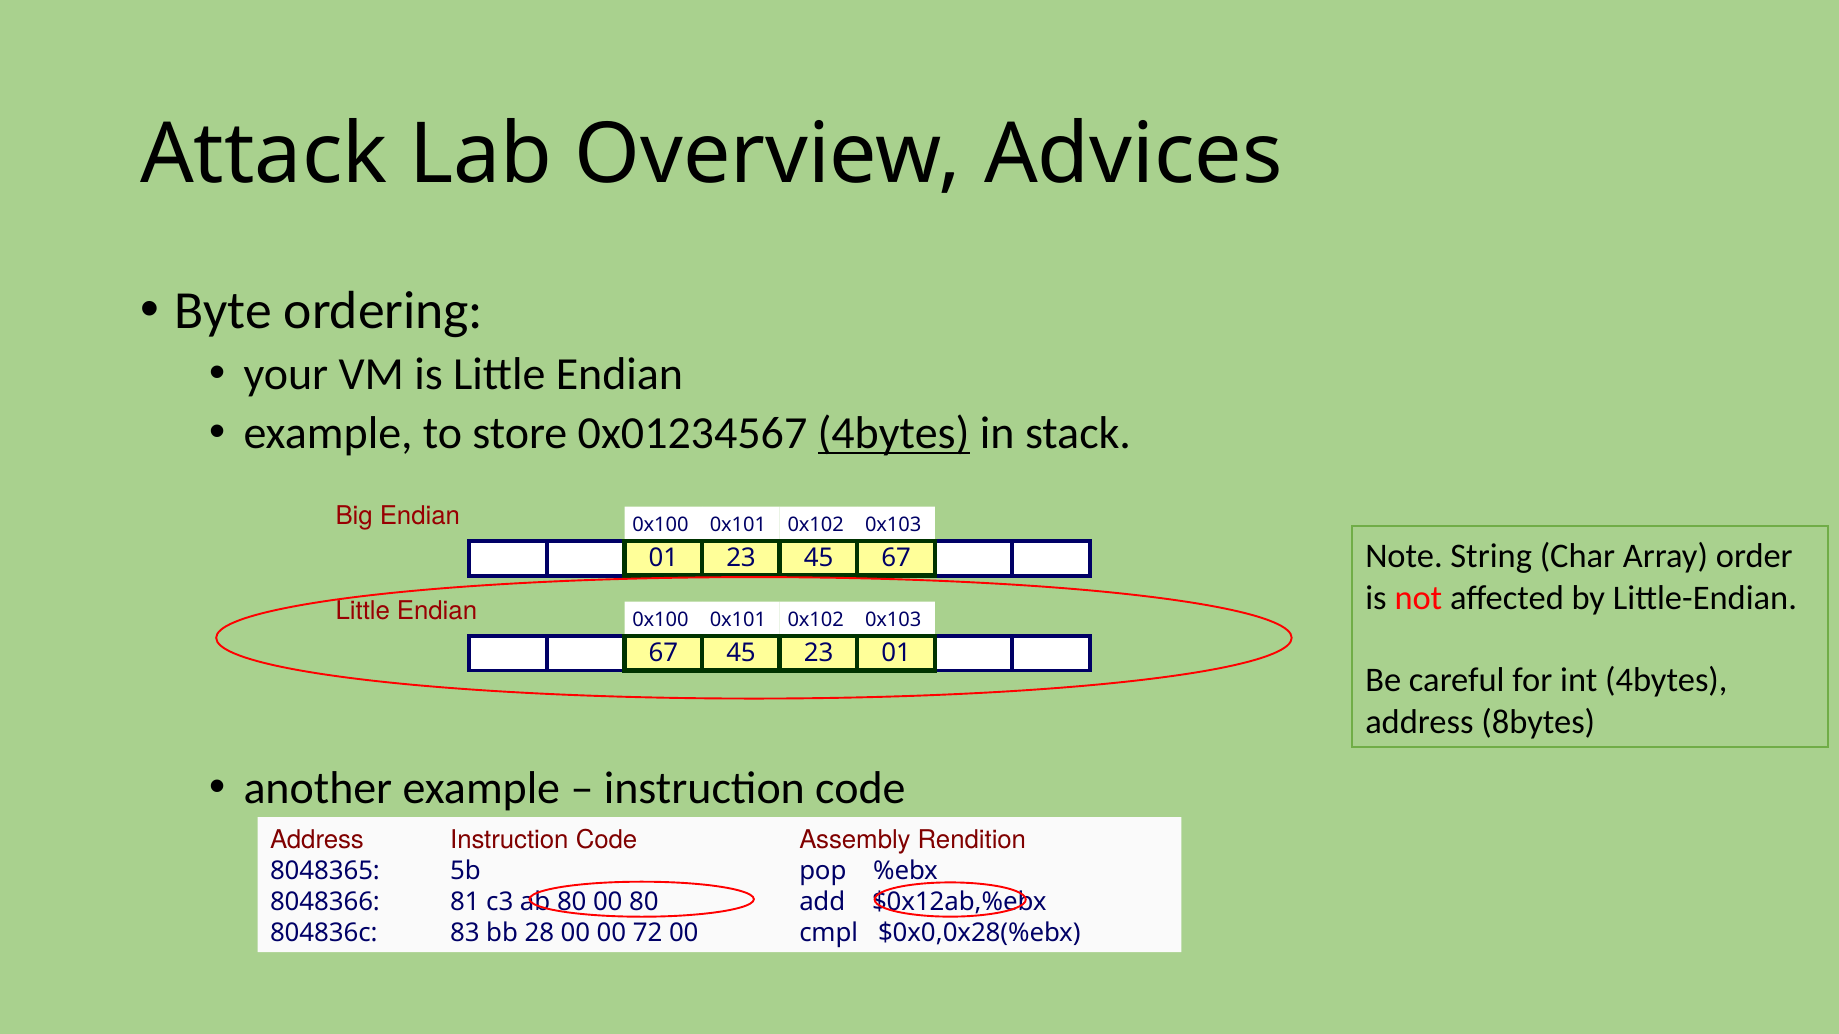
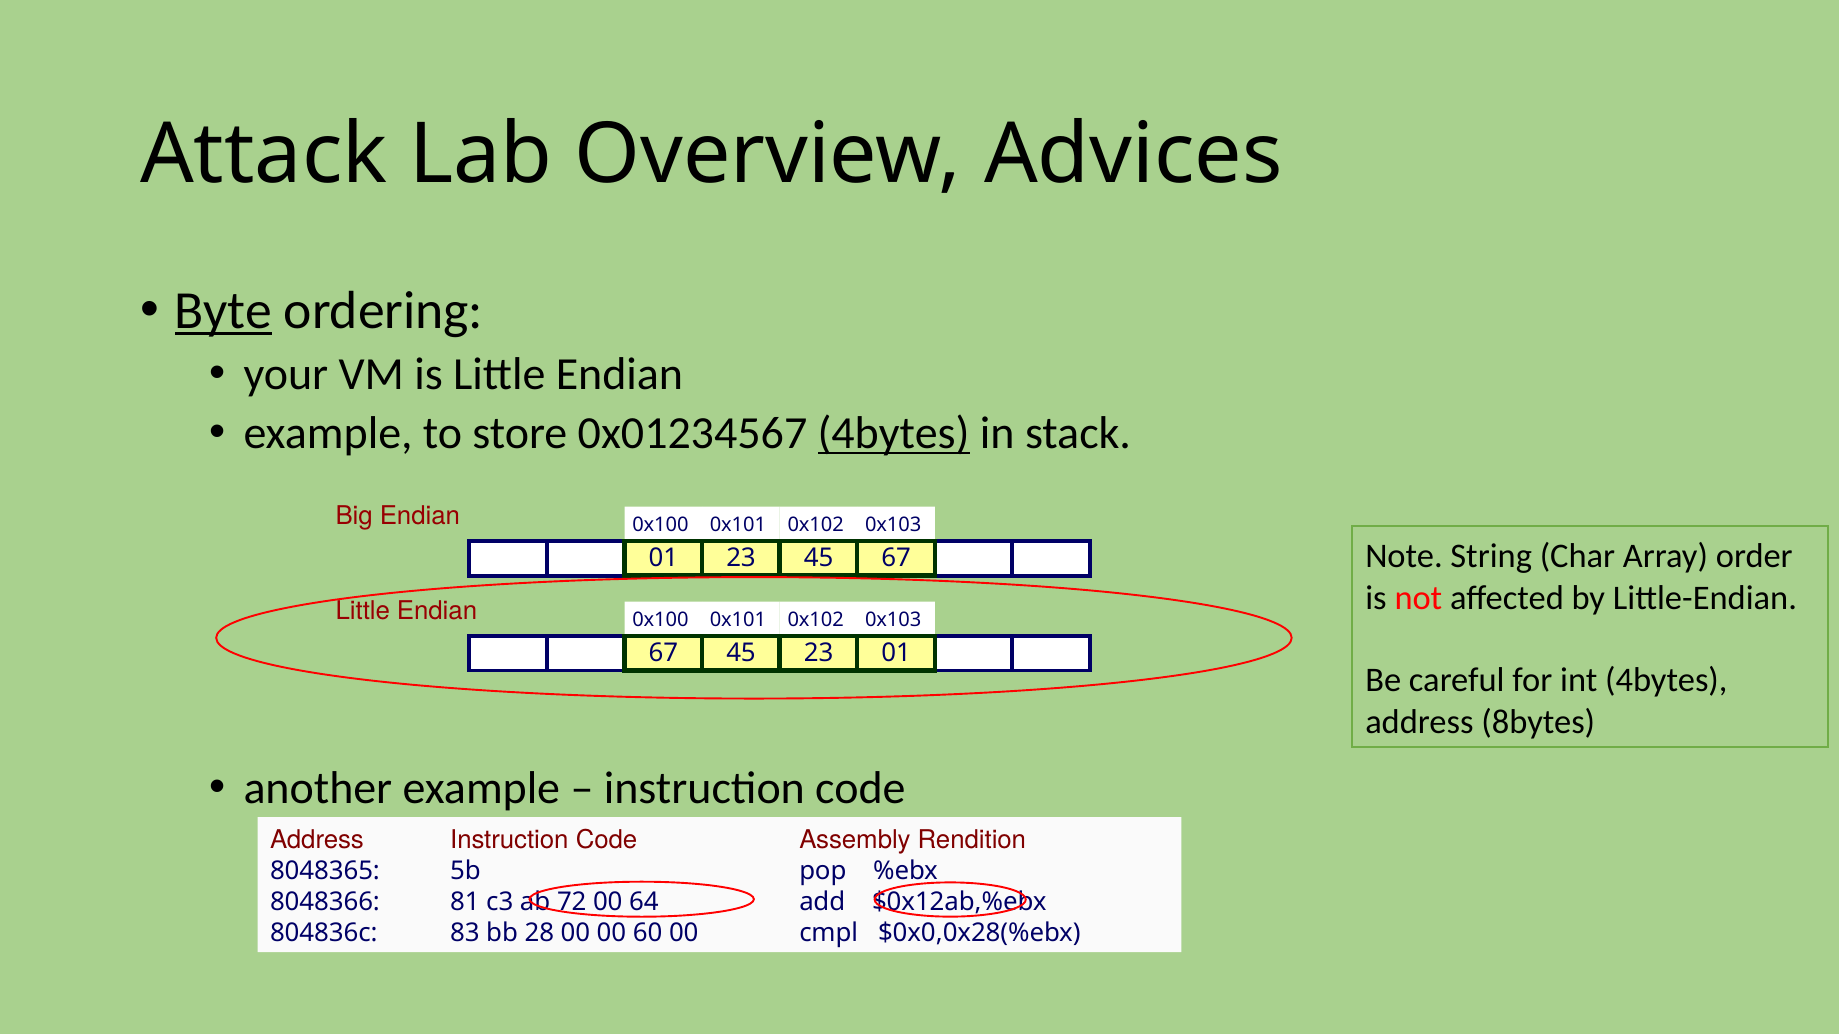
Byte underline: none -> present
ab 80: 80 -> 72
00 80: 80 -> 64
72: 72 -> 60
